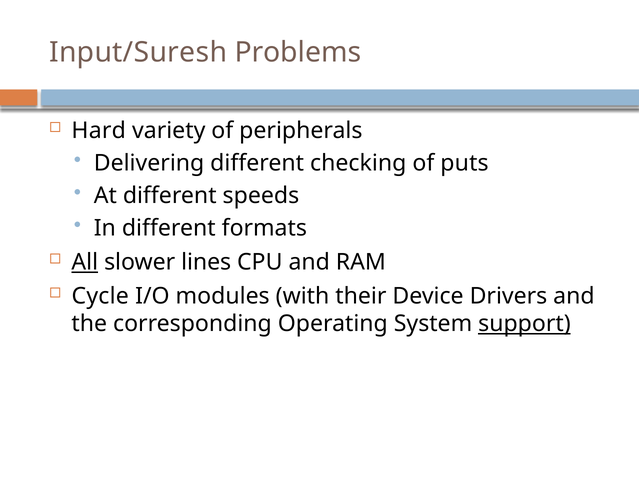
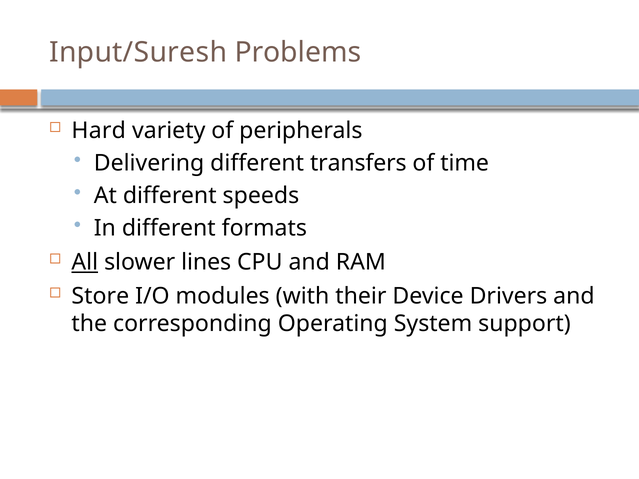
checking: checking -> transfers
puts: puts -> time
Cycle: Cycle -> Store
support underline: present -> none
